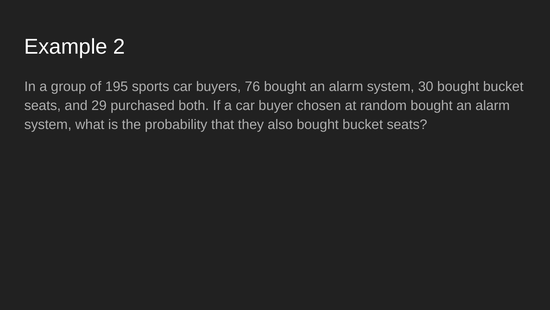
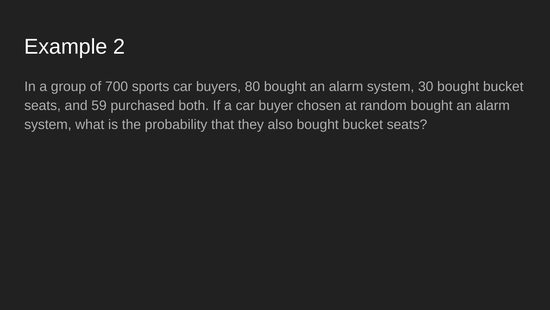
195: 195 -> 700
76: 76 -> 80
29: 29 -> 59
